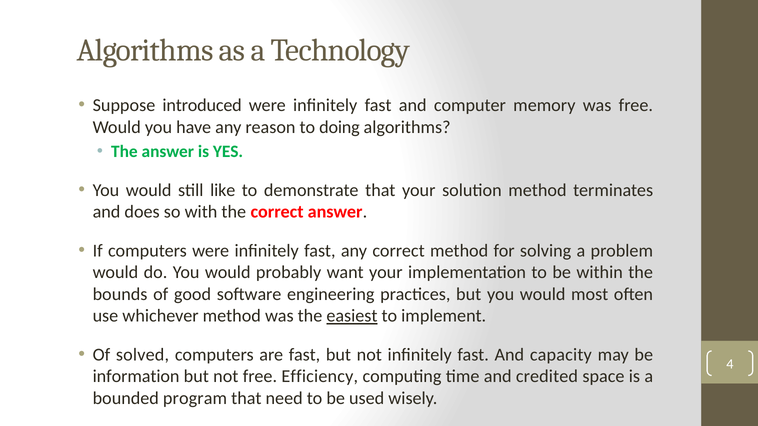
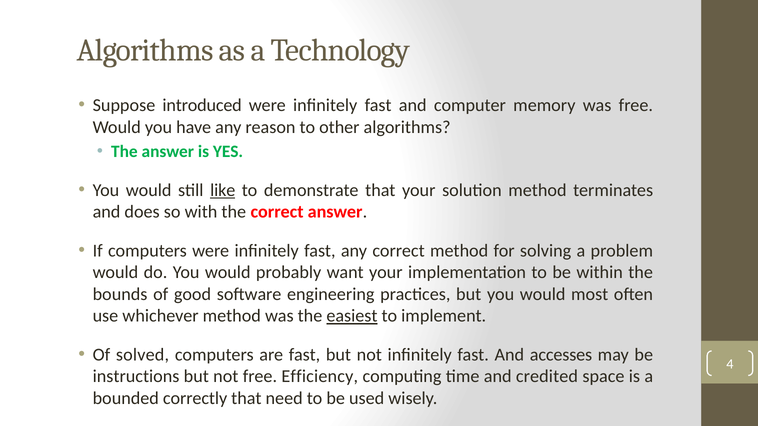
doing: doing -> other
like underline: none -> present
capacity: capacity -> accesses
information: information -> instructions
program: program -> correctly
